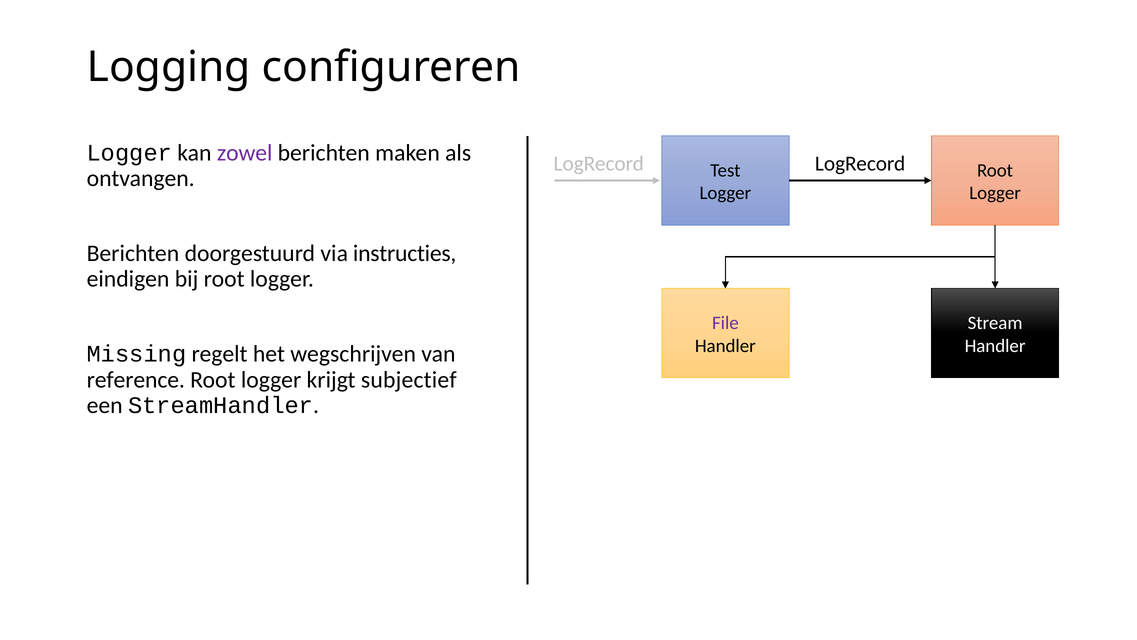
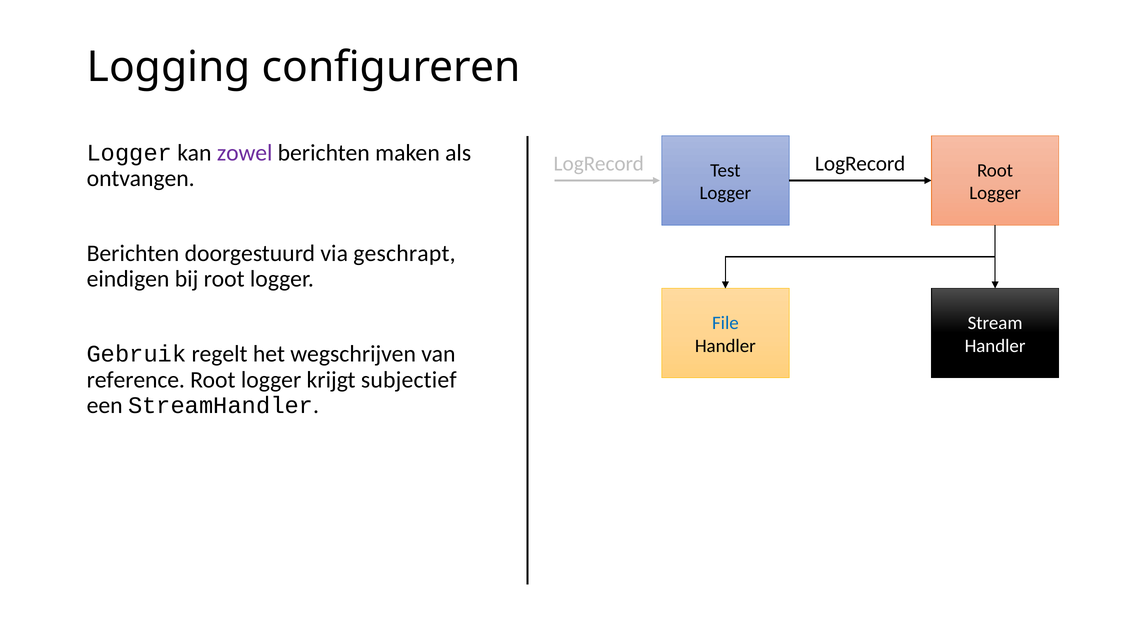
instructies: instructies -> geschrapt
File colour: purple -> blue
Missing: Missing -> Gebruik
